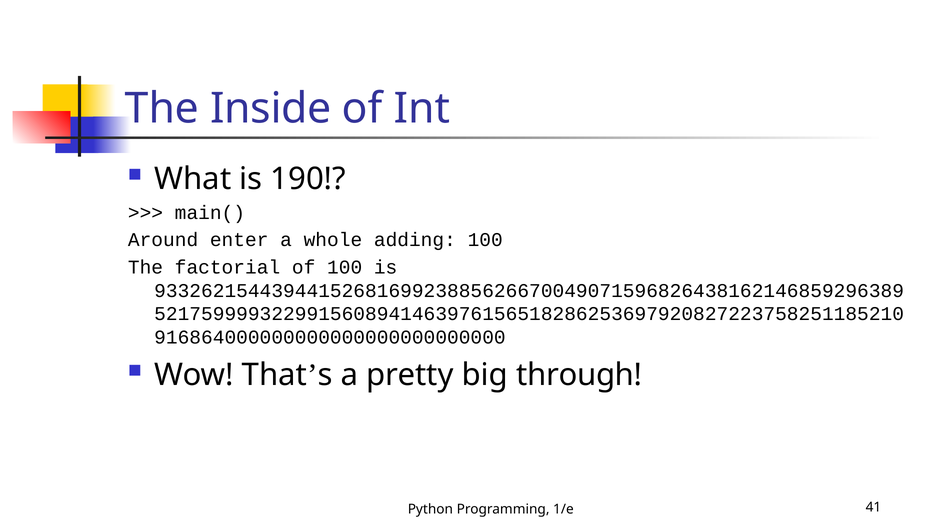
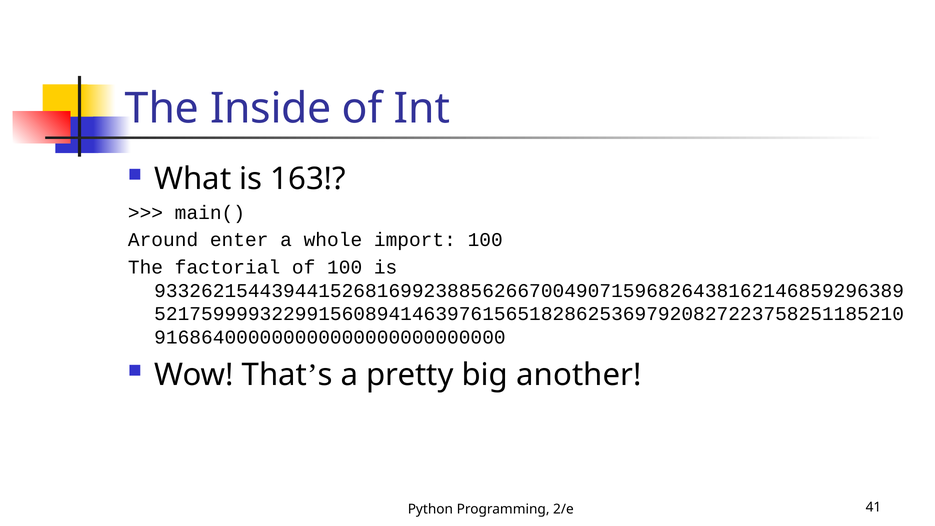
190: 190 -> 163
adding: adding -> import
through: through -> another
1/e: 1/e -> 2/e
